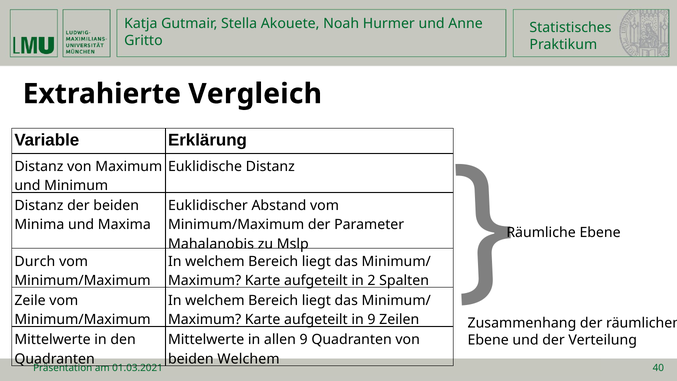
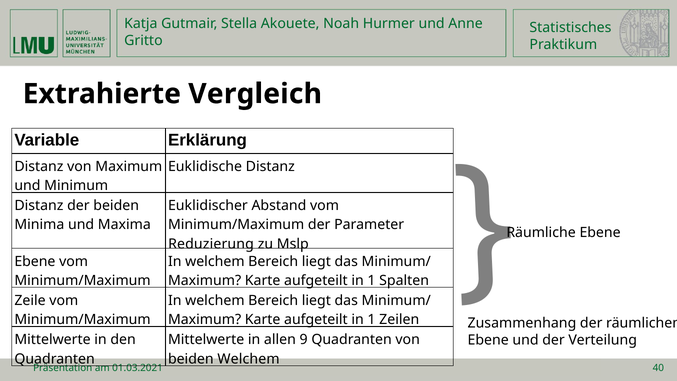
Mahalanobis: Mahalanobis -> Reduzierung
Durch at (35, 261): Durch -> Ebene
2 at (372, 281): 2 -> 1
9 at (372, 320): 9 -> 1
